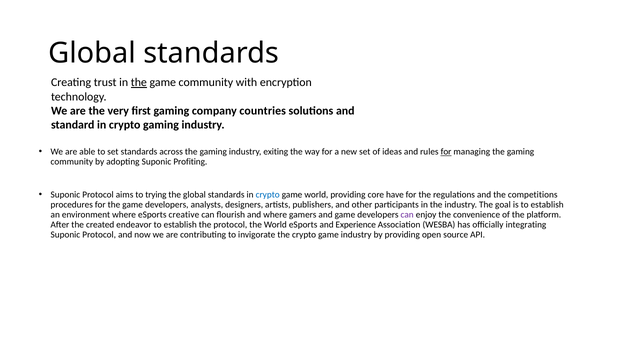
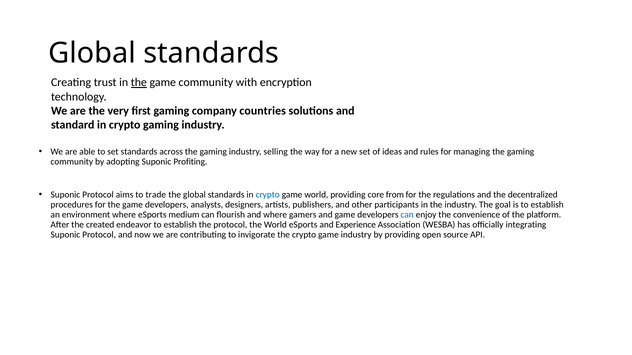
exiting: exiting -> selling
for at (446, 152) underline: present -> none
trying: trying -> trade
have: have -> from
competitions: competitions -> decentralized
creative: creative -> medium
can at (407, 215) colour: purple -> blue
